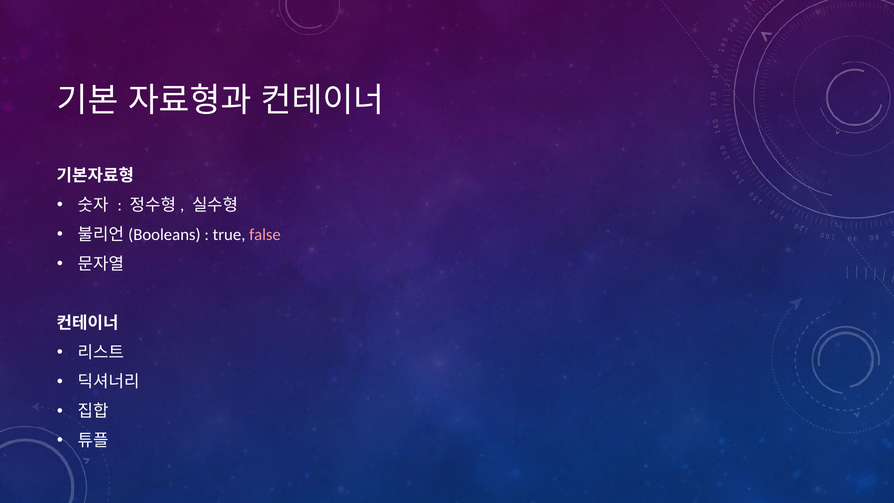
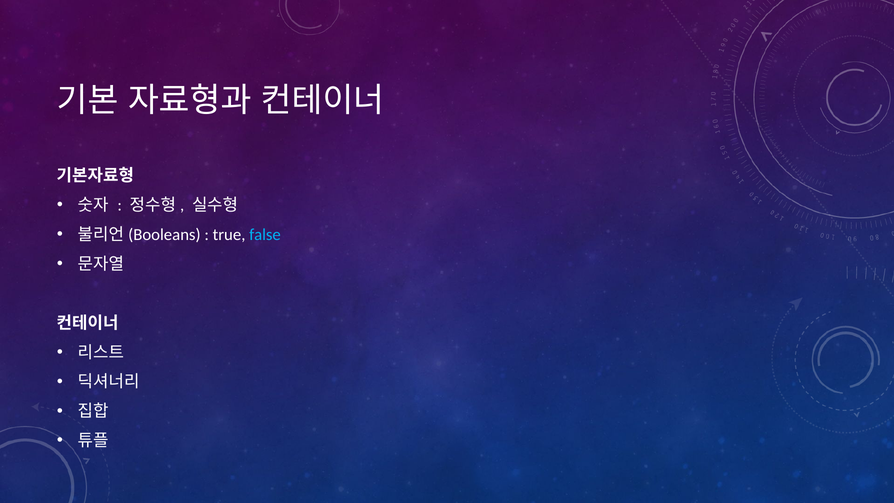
false colour: pink -> light blue
